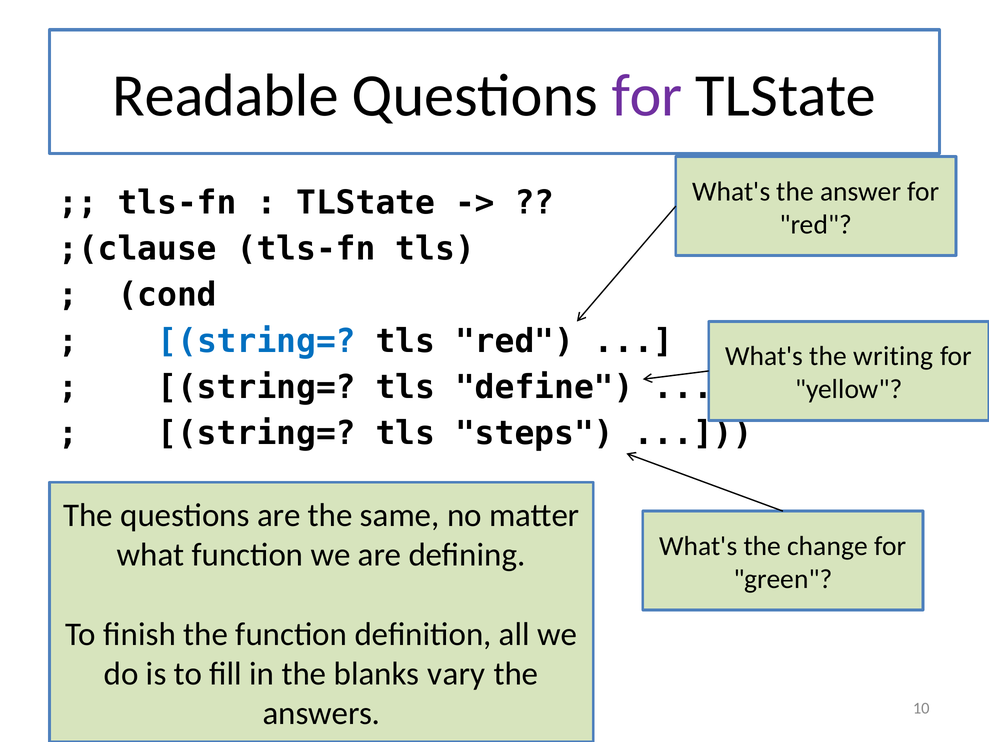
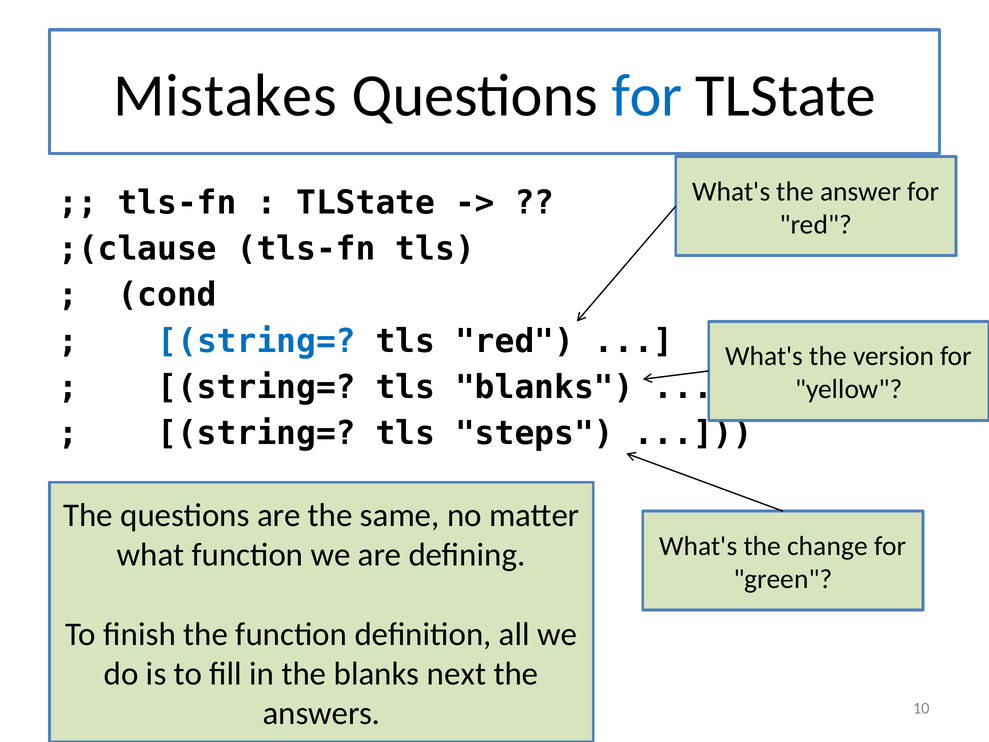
Readable: Readable -> Mistakes
for at (647, 96) colour: purple -> blue
writing: writing -> version
tls define: define -> blanks
vary: vary -> next
